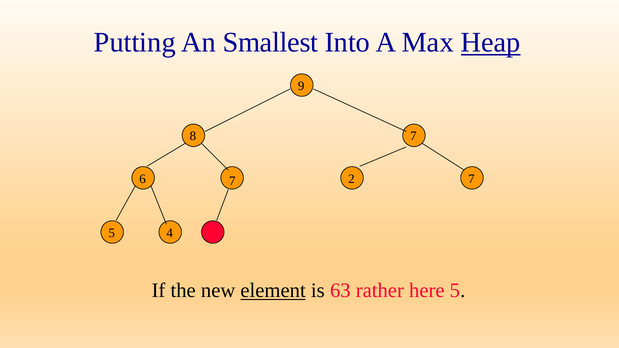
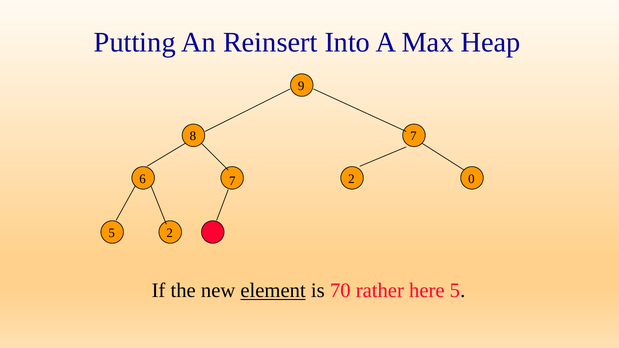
Smallest: Smallest -> Reinsert
Heap underline: present -> none
2 7: 7 -> 0
5 4: 4 -> 2
63: 63 -> 70
